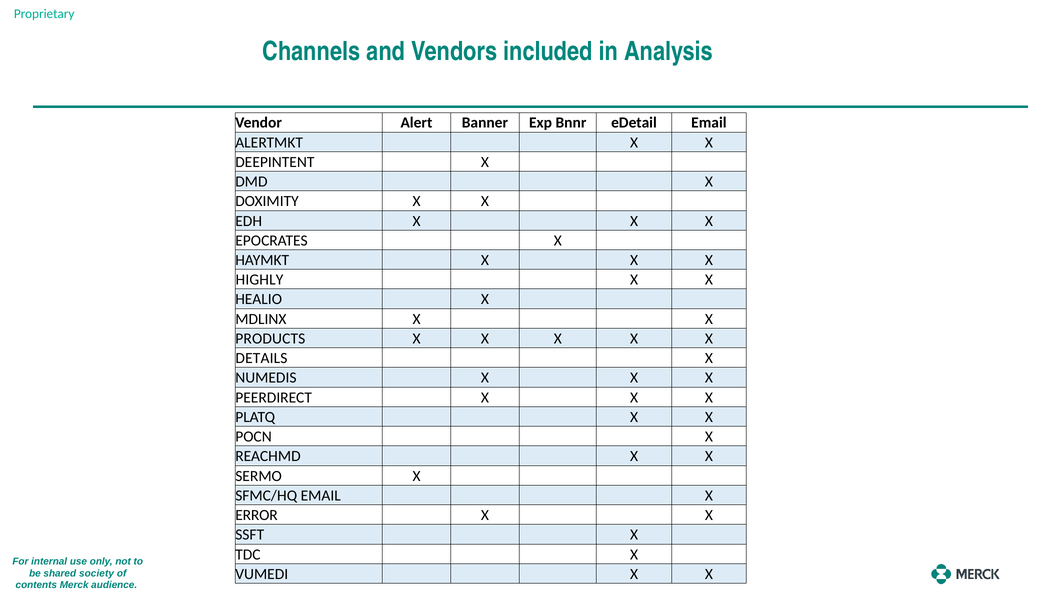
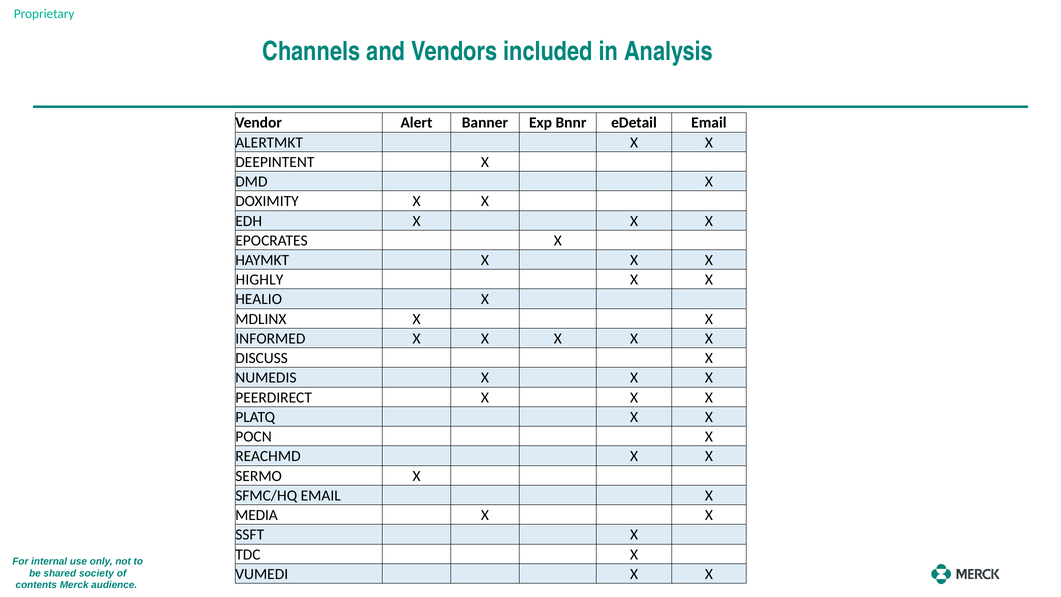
PRODUCTS: PRODUCTS -> INFORMED
DETAILS: DETAILS -> DISCUSS
ERROR: ERROR -> MEDIA
